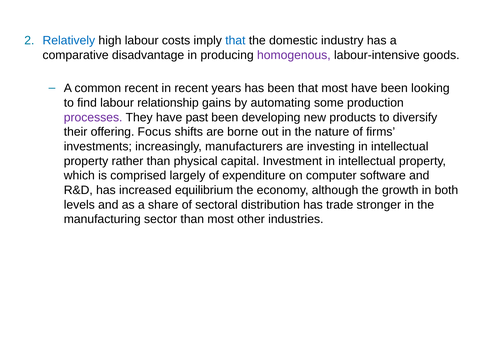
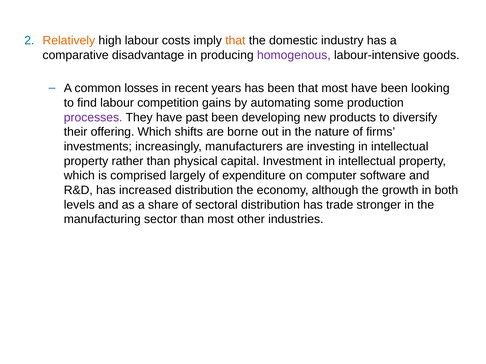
Relatively colour: blue -> orange
that at (235, 41) colour: blue -> orange
common recent: recent -> losses
relationship: relationship -> competition
offering Focus: Focus -> Which
increased equilibrium: equilibrium -> distribution
